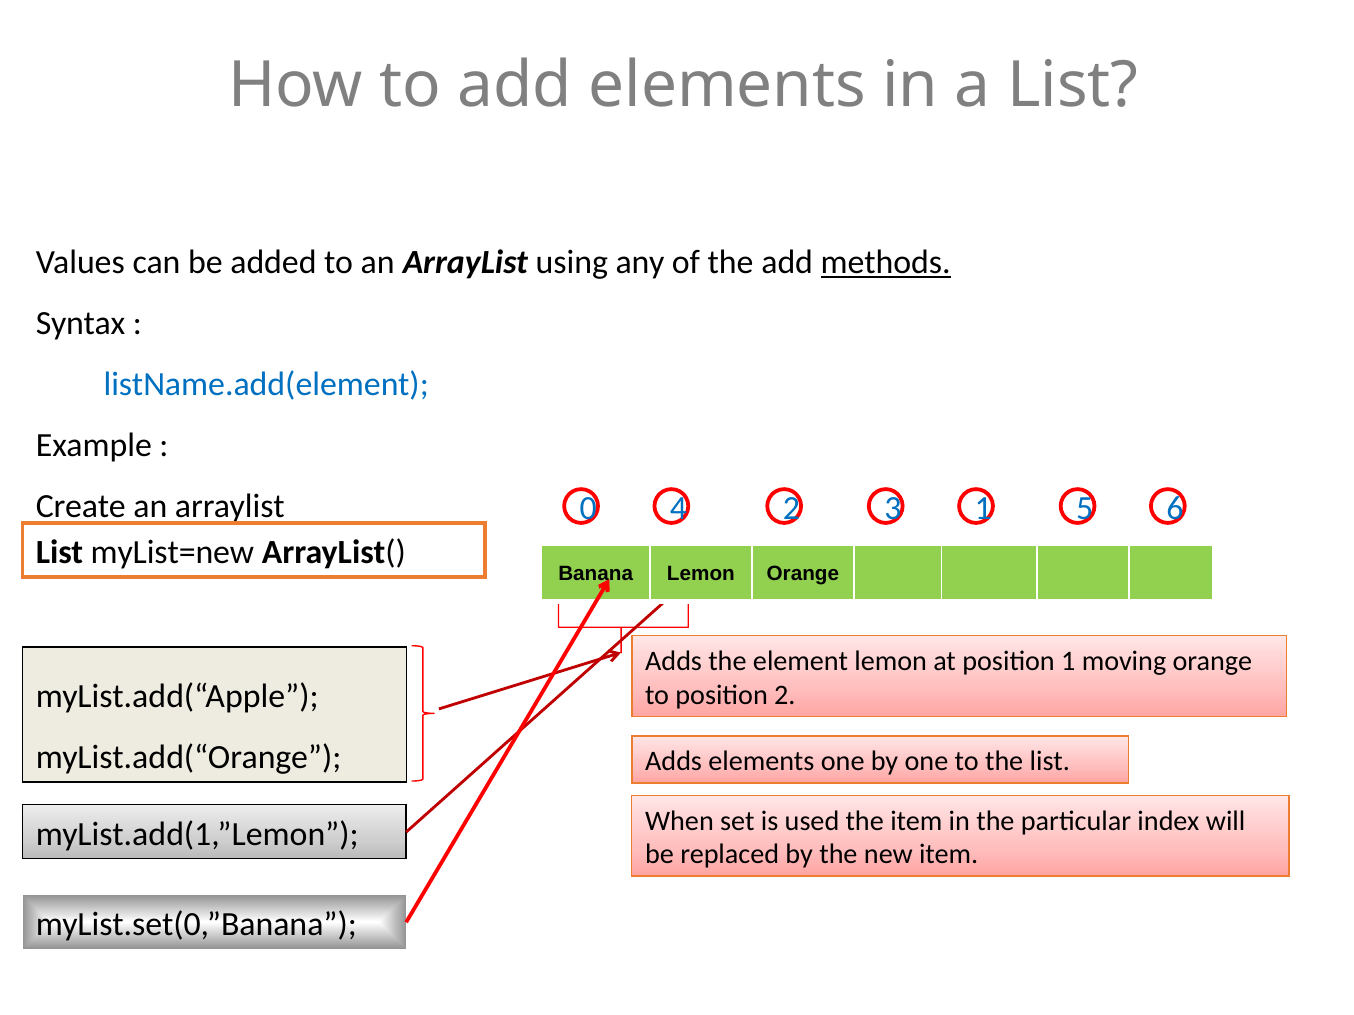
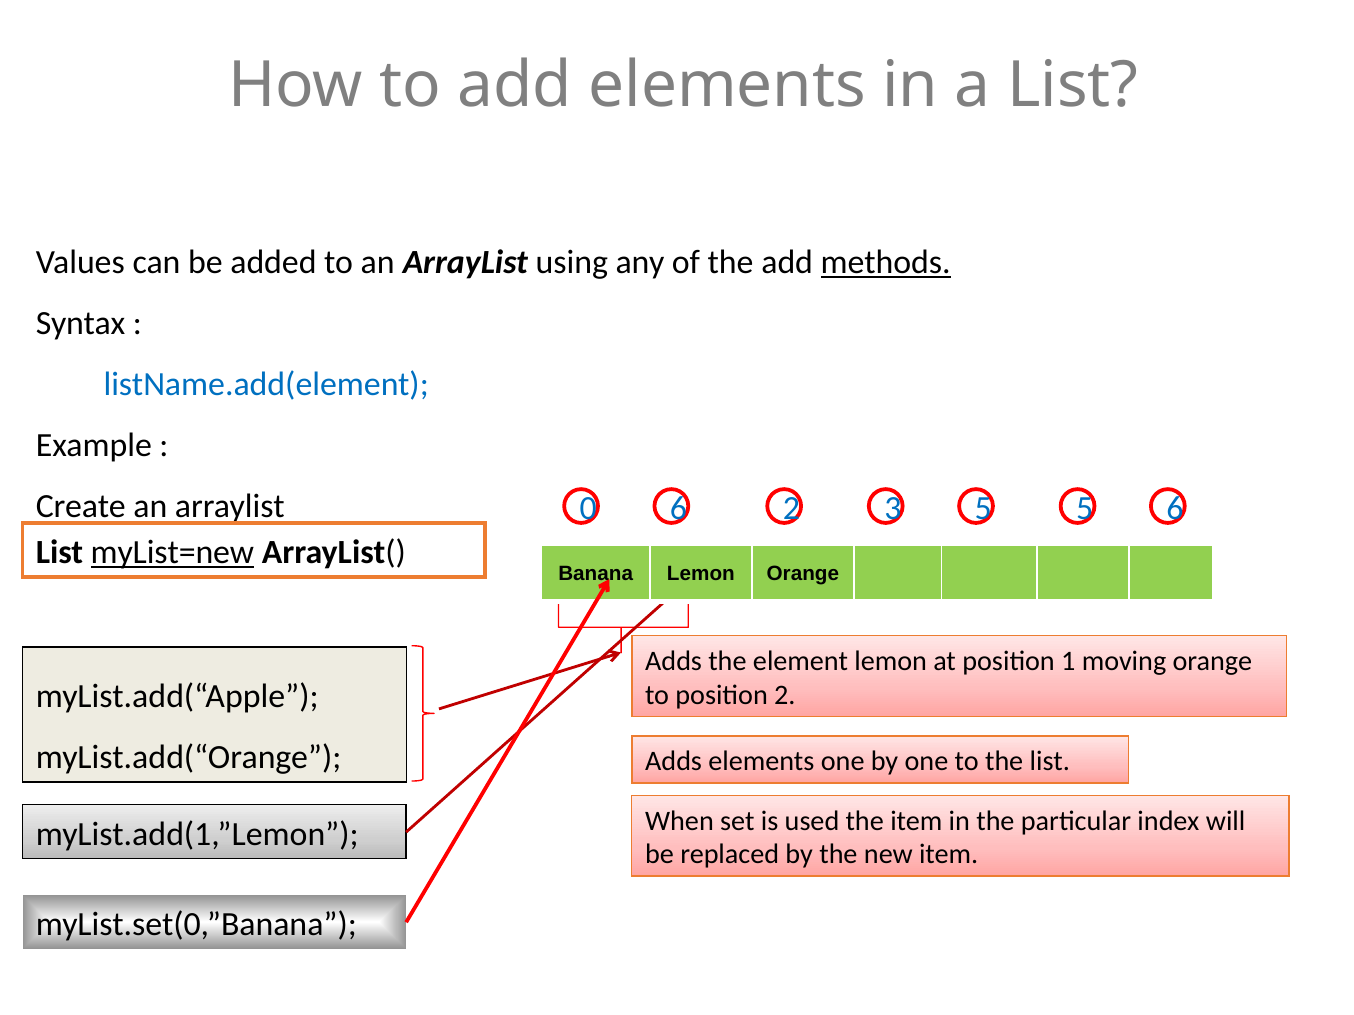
0 4: 4 -> 6
3 1: 1 -> 5
myList=new underline: none -> present
